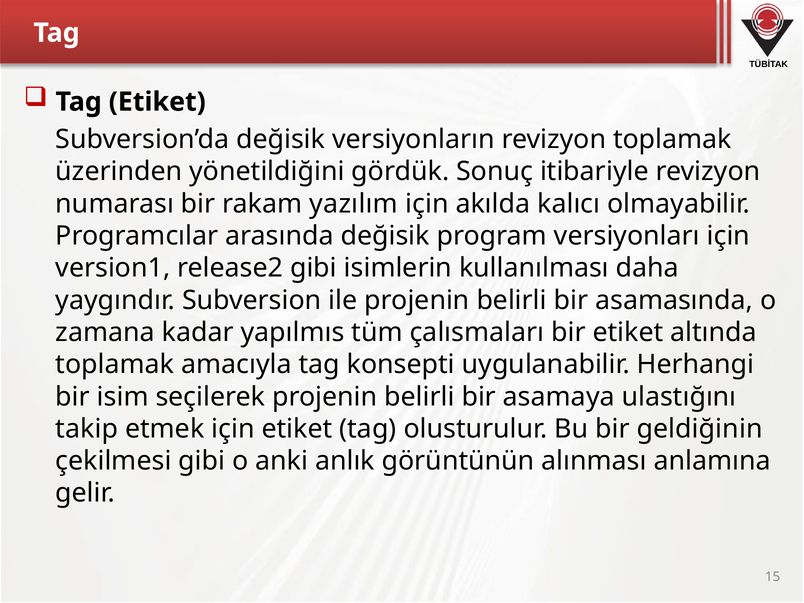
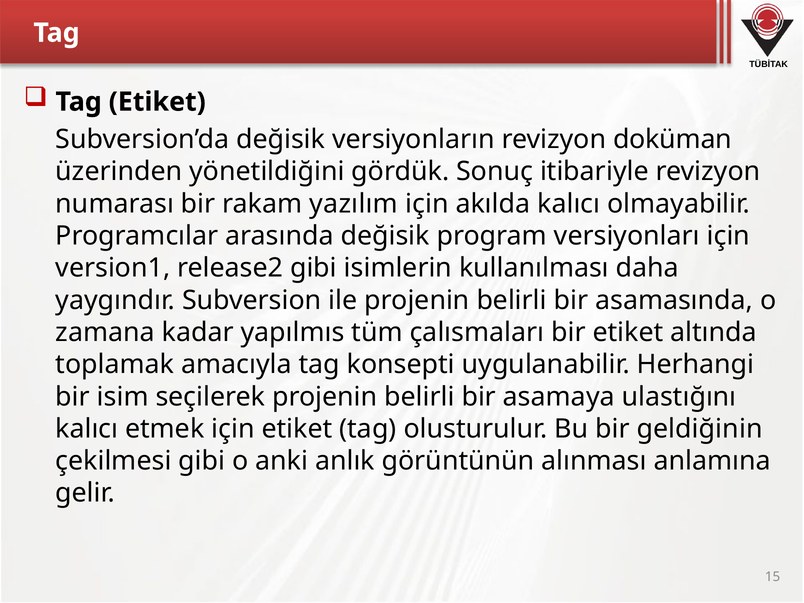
revizyon toplamak: toplamak -> doküman
takip at (87, 429): takip -> kalıcı
